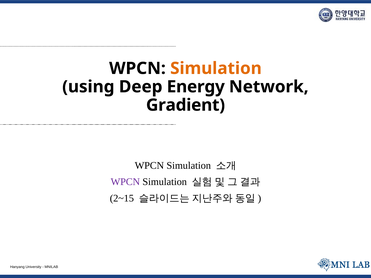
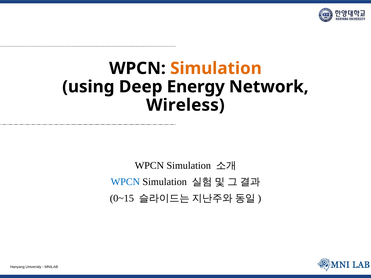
Gradient: Gradient -> Wireless
WPCN at (125, 182) colour: purple -> blue
2~15: 2~15 -> 0~15
